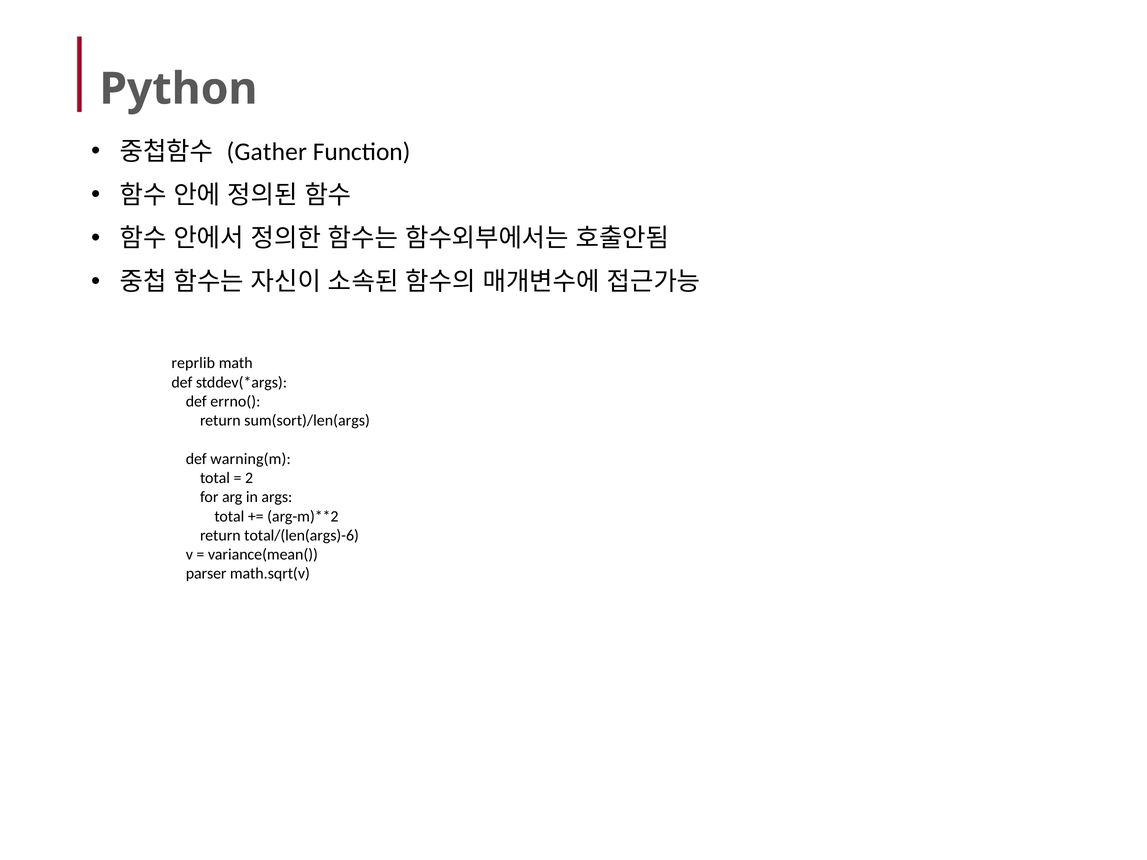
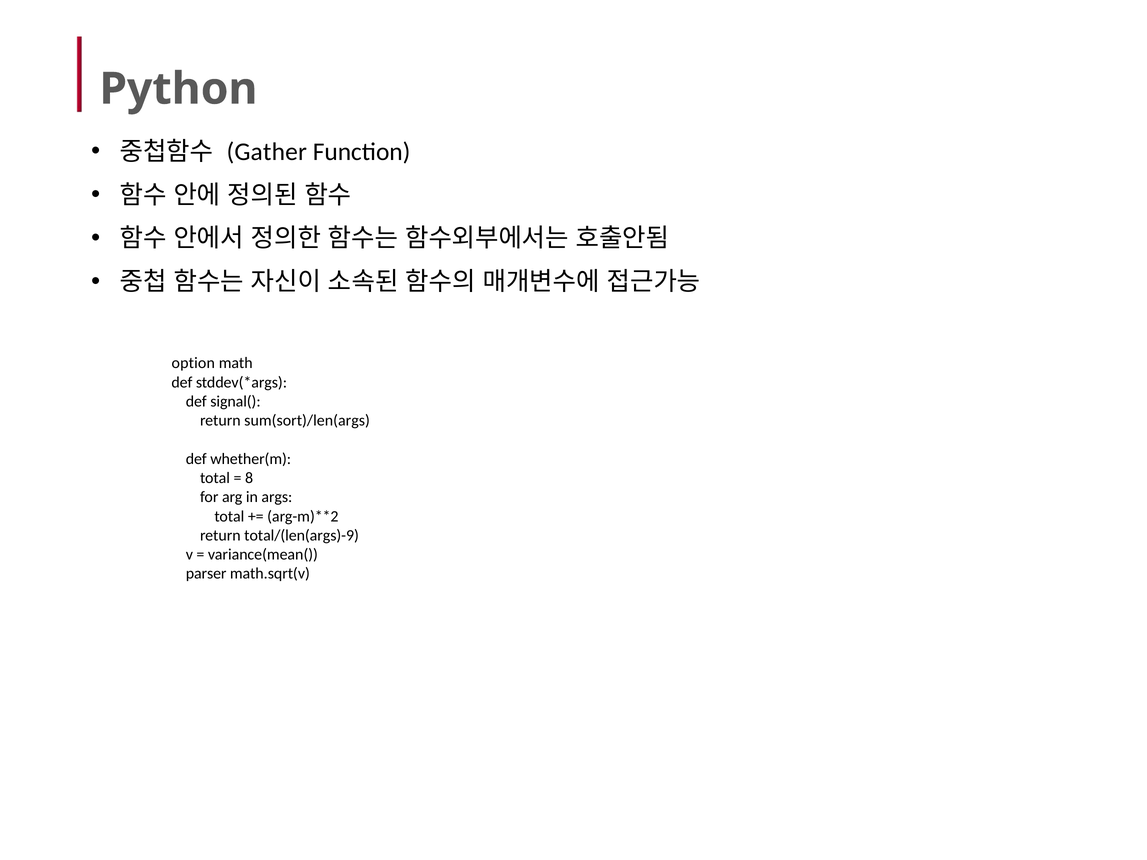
reprlib: reprlib -> option
errno(: errno( -> signal(
warning(m: warning(m -> whether(m
2: 2 -> 8
total/(len(args)-6: total/(len(args)-6 -> total/(len(args)-9
